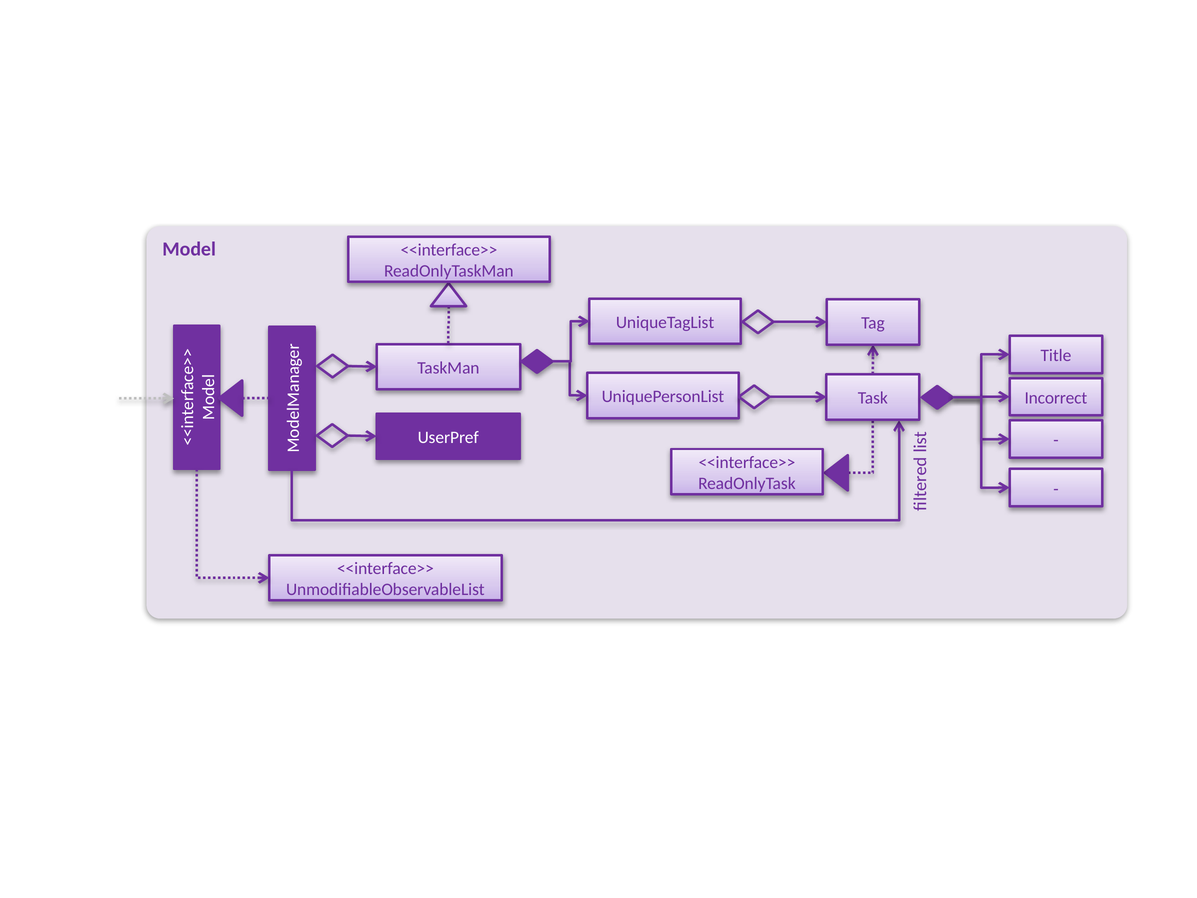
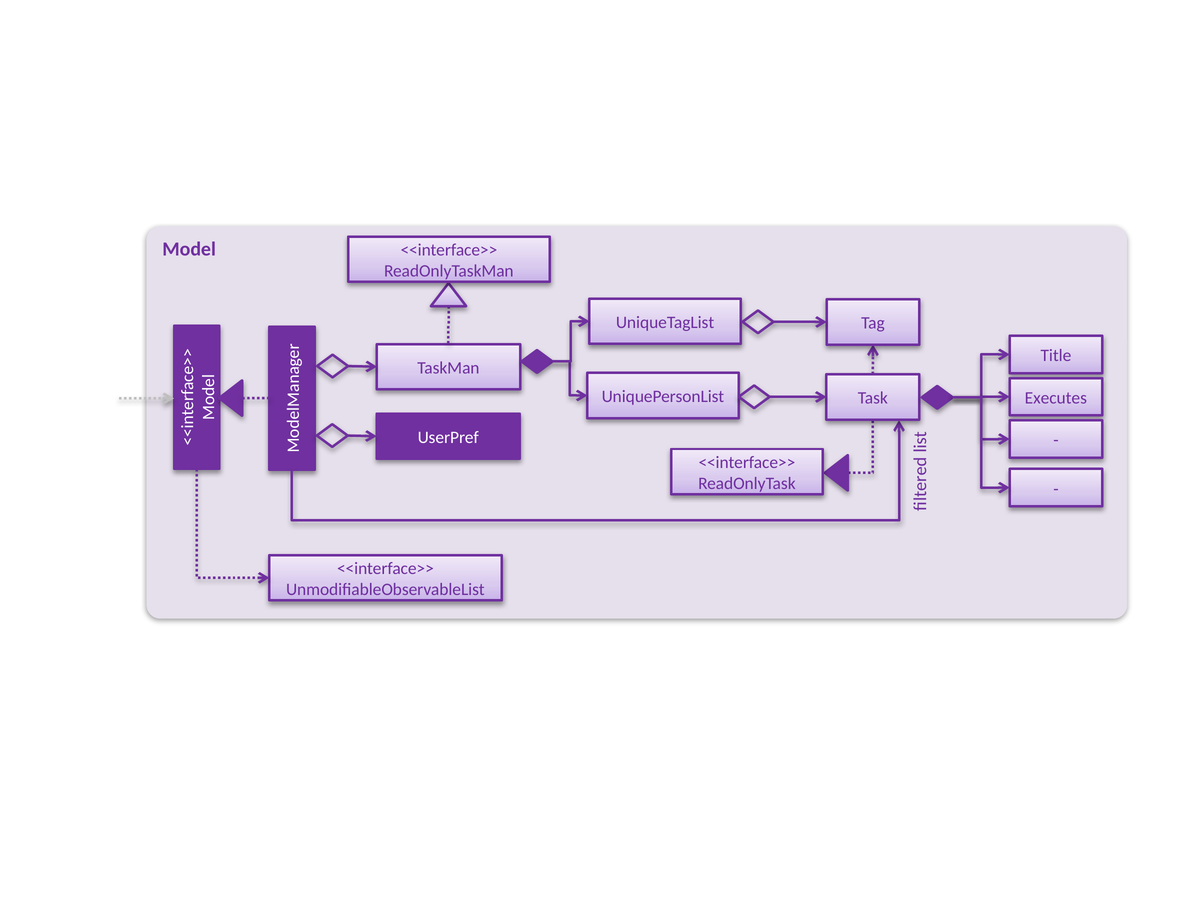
Incorrect: Incorrect -> Executes
